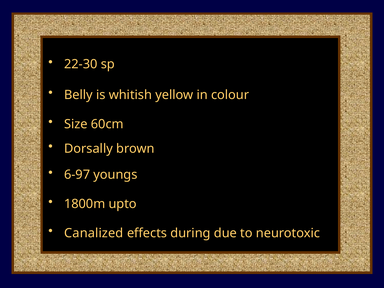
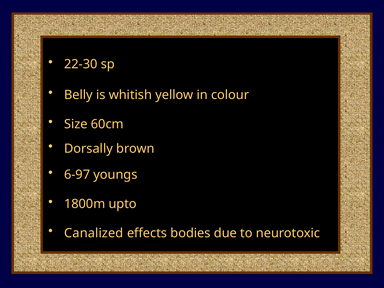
during: during -> bodies
